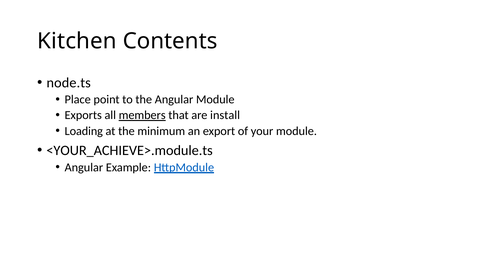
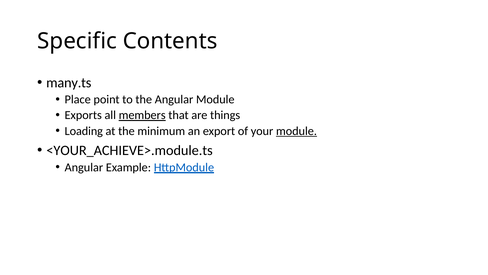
Kitchen: Kitchen -> Specific
node.ts: node.ts -> many.ts
install: install -> things
module at (296, 131) underline: none -> present
